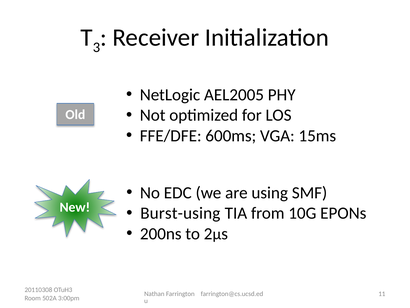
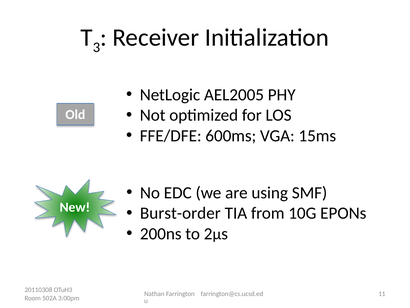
Burst-using: Burst-using -> Burst-order
